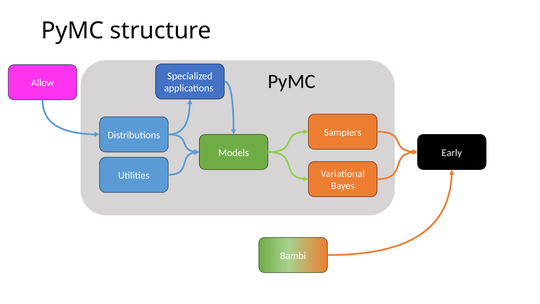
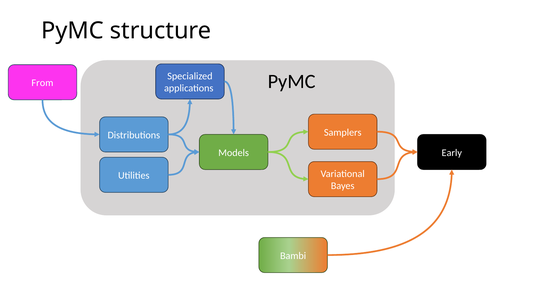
Allow: Allow -> From
